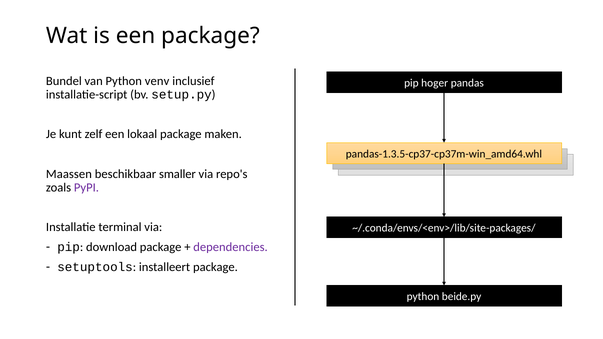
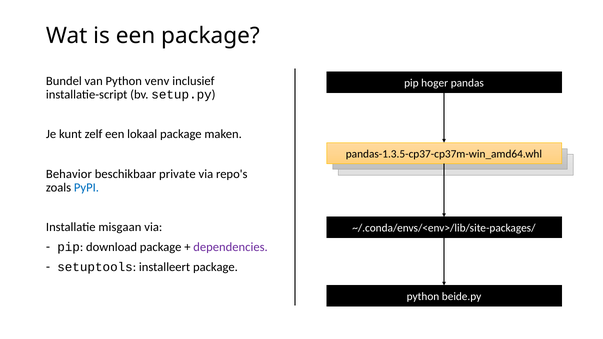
Maassen: Maassen -> Behavior
smaller: smaller -> private
PyPI colour: purple -> blue
terminal: terminal -> misgaan
